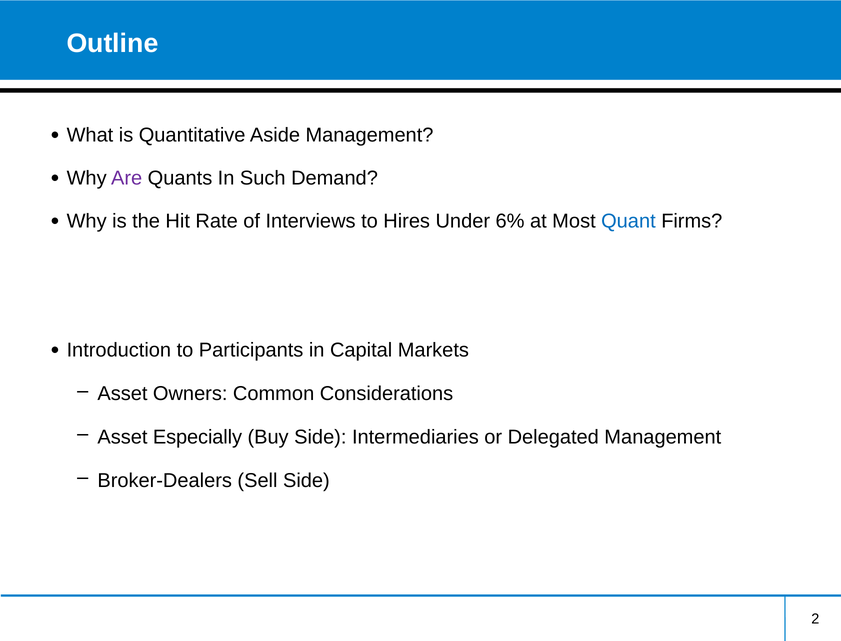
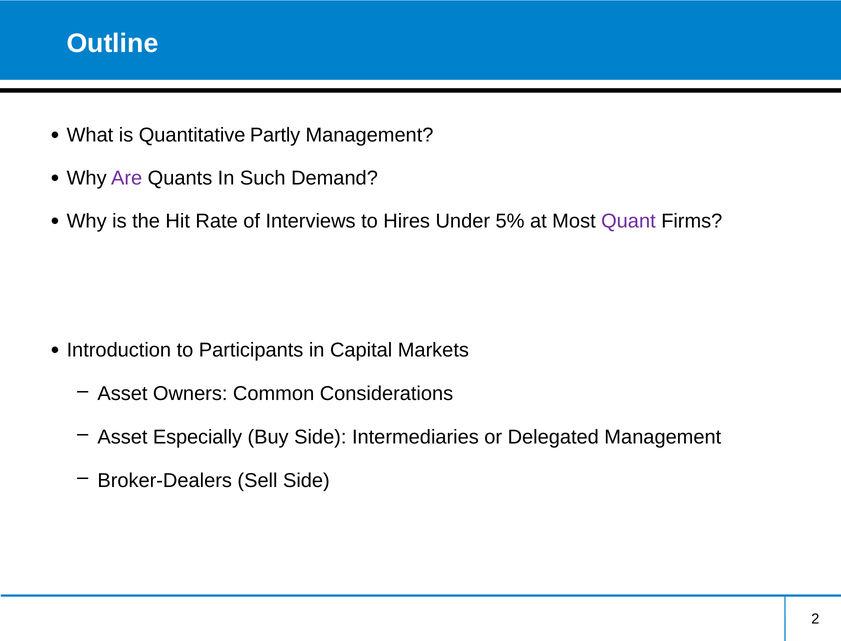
Aside: Aside -> Partly
6%: 6% -> 5%
Quant colour: blue -> purple
